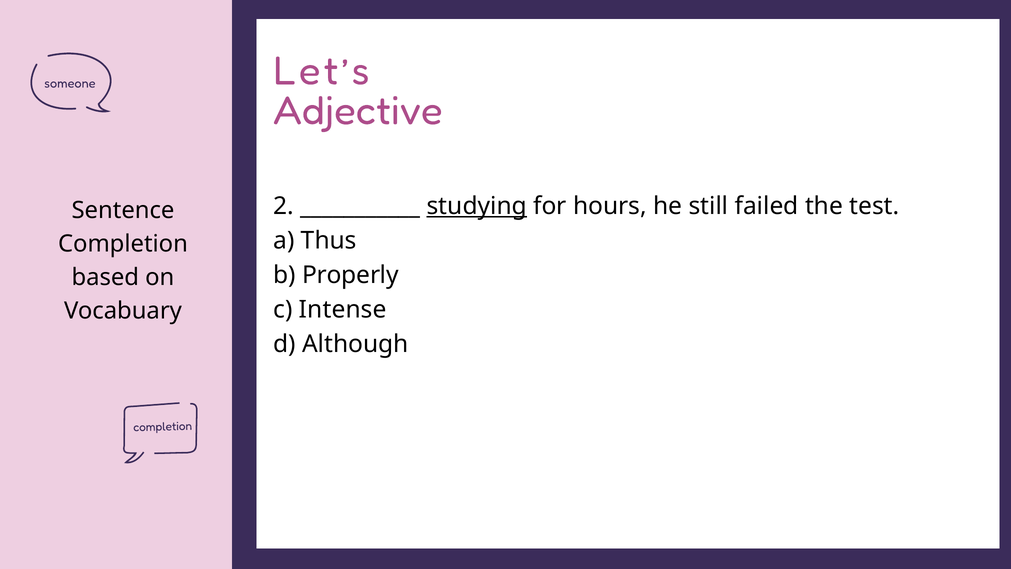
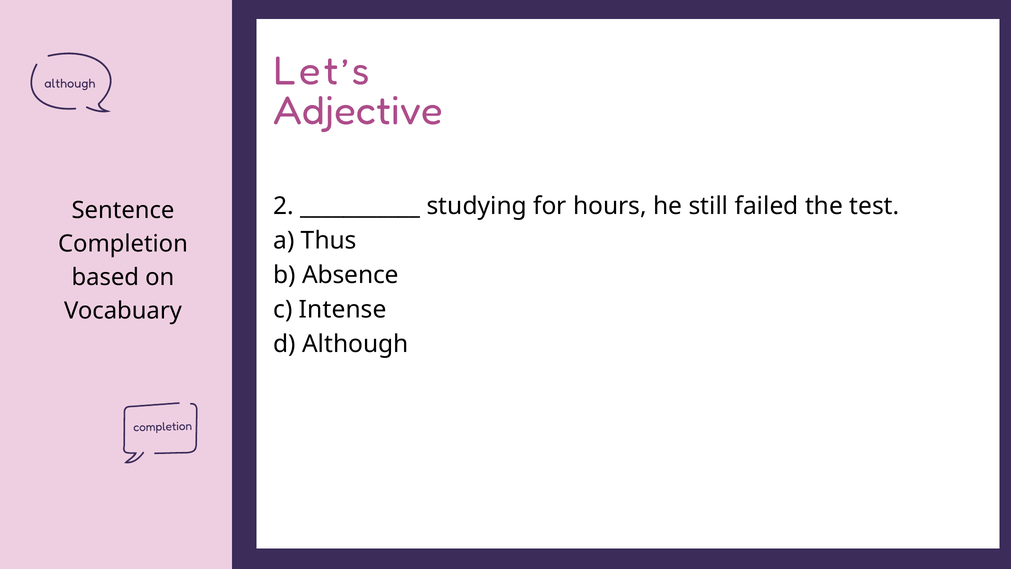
someone at (70, 83): someone -> although
studying underline: present -> none
Properly: Properly -> Absence
